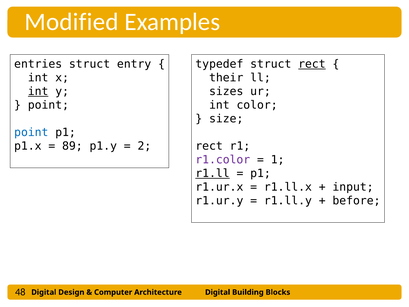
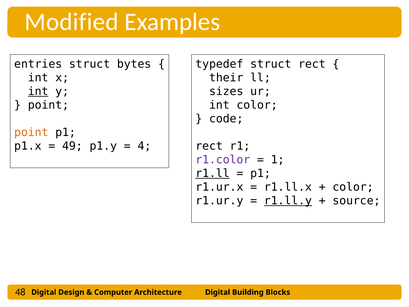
entry: entry -> bytes
rect at (312, 64) underline: present -> none
size: size -> code
point at (31, 132) colour: blue -> orange
89: 89 -> 49
2: 2 -> 4
input at (353, 187): input -> color
r1.ll.y underline: none -> present
before: before -> source
